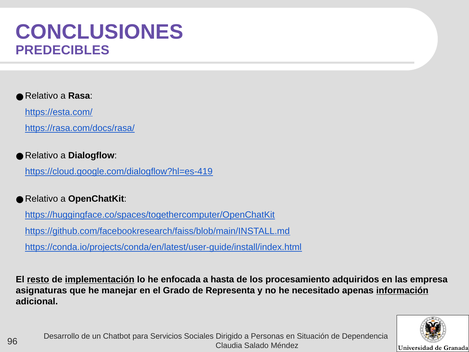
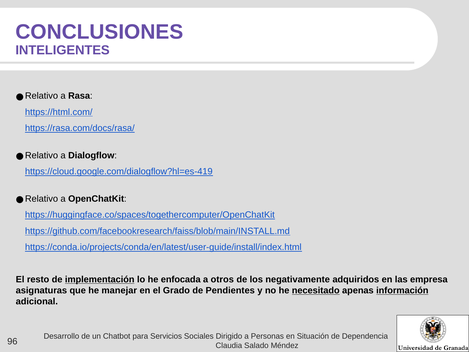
PREDECIBLES: PREDECIBLES -> INTELIGENTES
https://esta.com/: https://esta.com/ -> https://html.com/
resto underline: present -> none
hasta: hasta -> otros
procesamiento: procesamiento -> negativamente
Representa: Representa -> Pendientes
necesitado underline: none -> present
